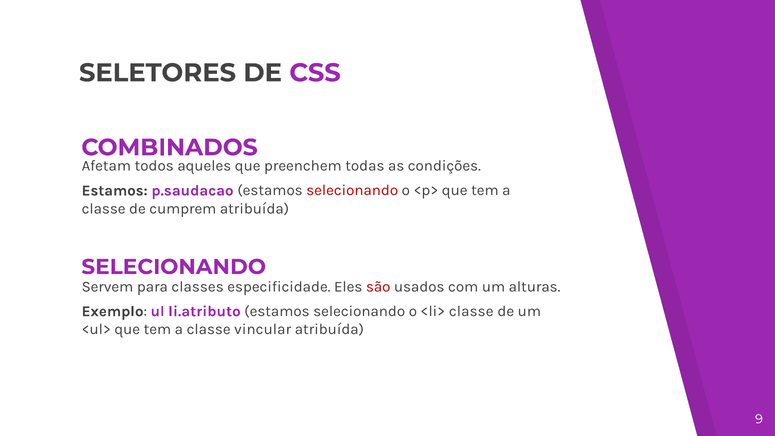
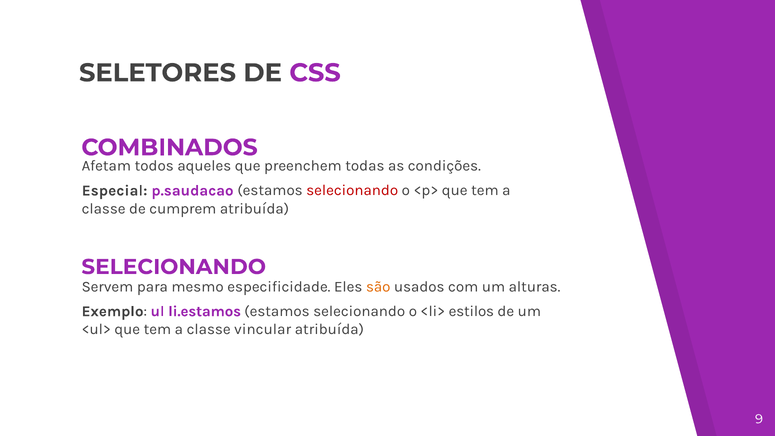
Estamos at (115, 190): Estamos -> Especial
classes: classes -> mesmo
são colour: red -> orange
li.atributo: li.atributo -> li.estamos
<li> classe: classe -> estilos
